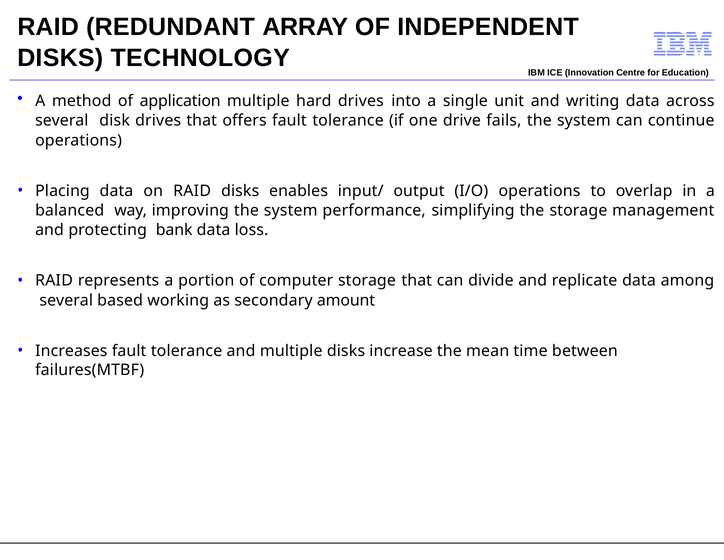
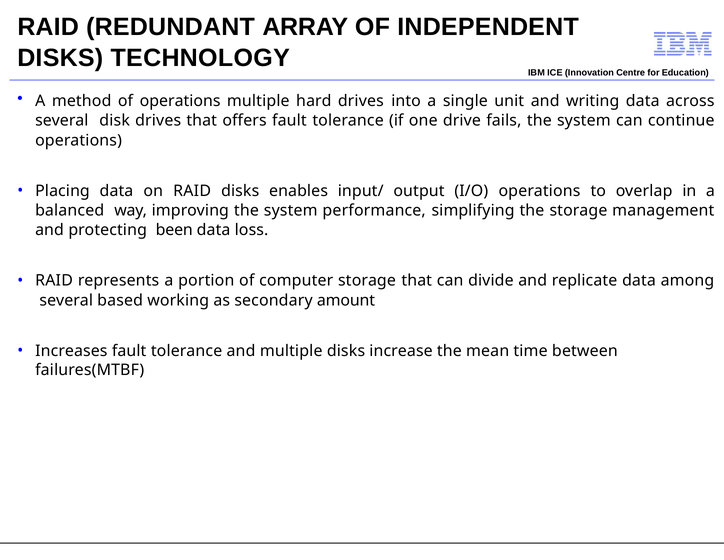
of application: application -> operations
bank: bank -> been
